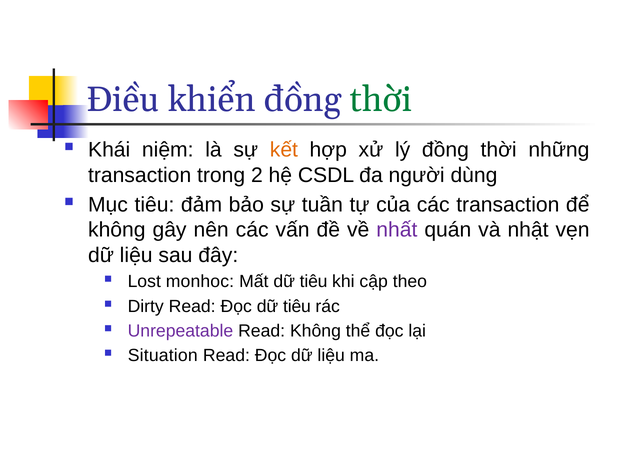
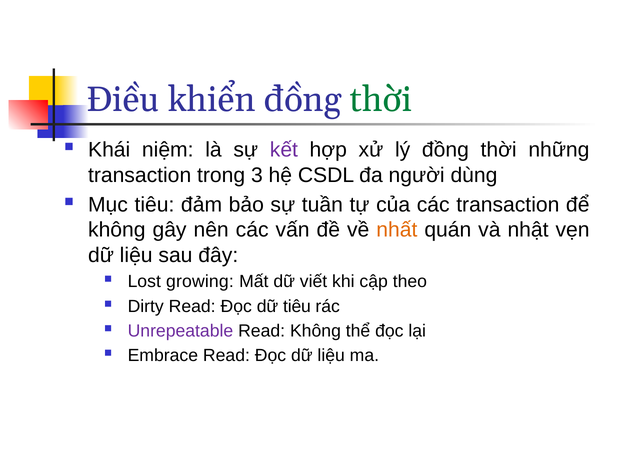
kết colour: orange -> purple
2: 2 -> 3
nhất colour: purple -> orange
monhoc: monhoc -> growing
Mất dữ tiêu: tiêu -> viết
Situation: Situation -> Embrace
